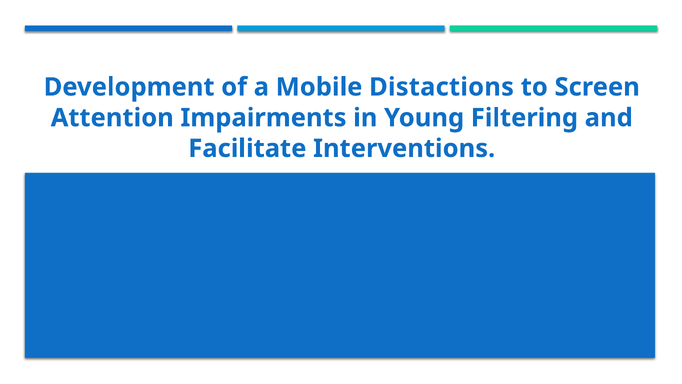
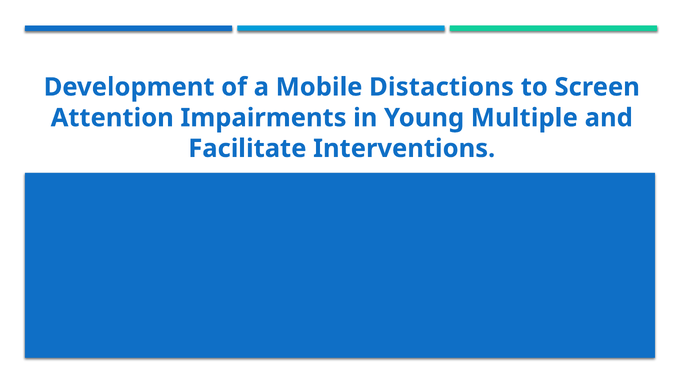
Filtering: Filtering -> Multiple
